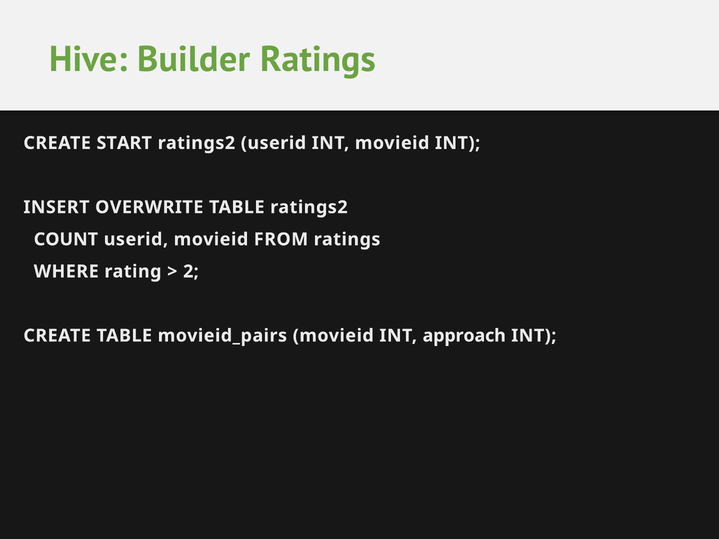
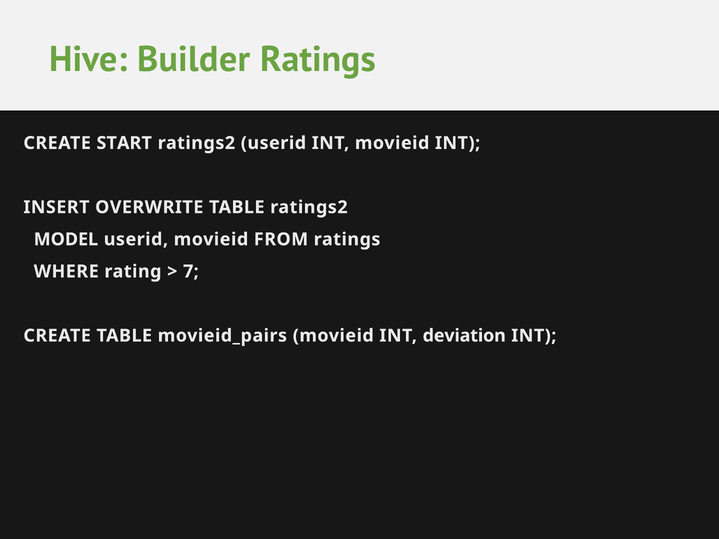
COUNT: COUNT -> MODEL
2: 2 -> 7
approach: approach -> deviation
